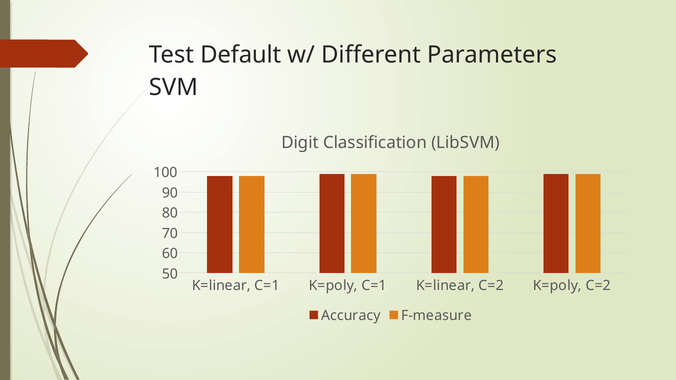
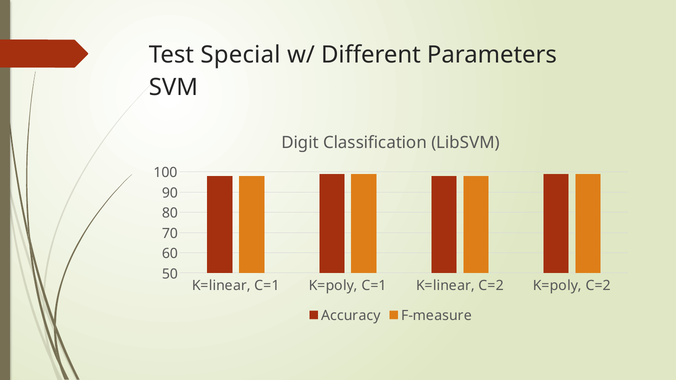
Default: Default -> Special
